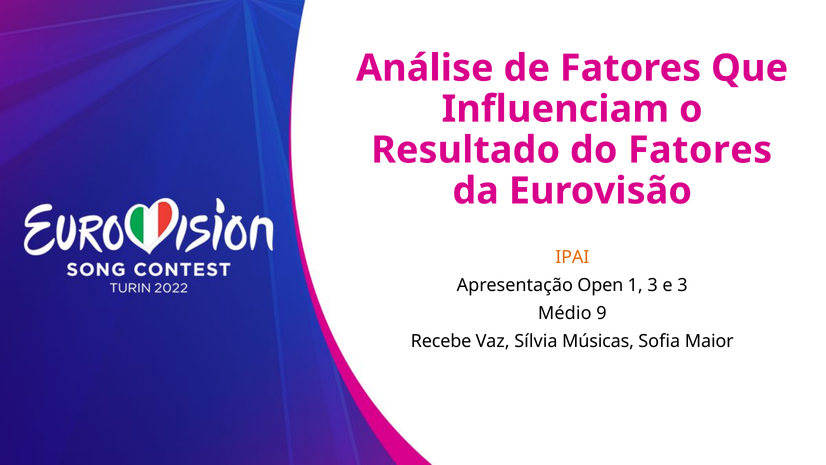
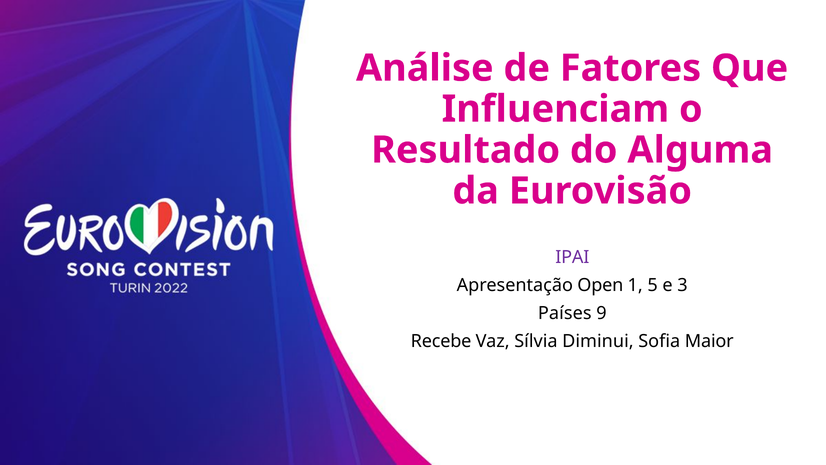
do Fatores: Fatores -> Alguma
IPAI colour: orange -> purple
1 3: 3 -> 5
Médio: Médio -> Países
Músicas: Músicas -> Diminui
